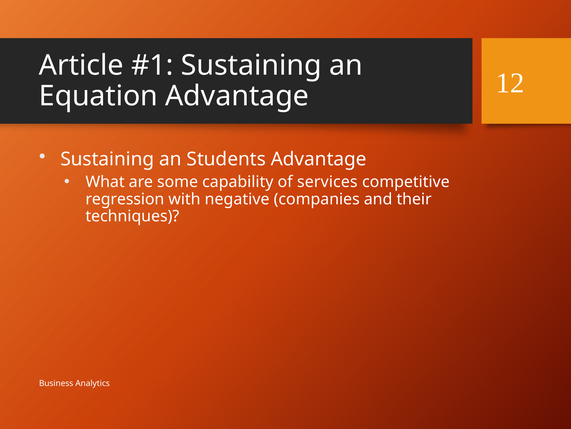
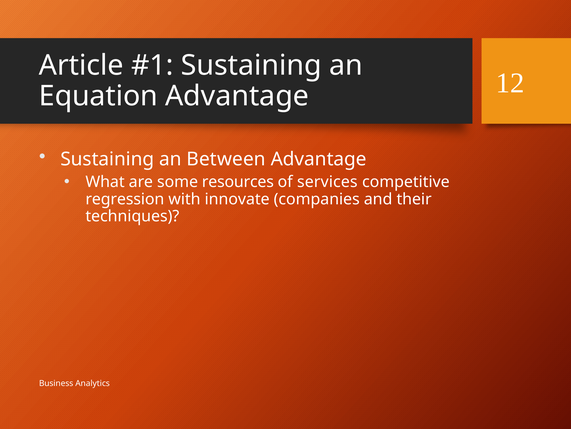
Students: Students -> Between
capability: capability -> resources
negative: negative -> innovate
